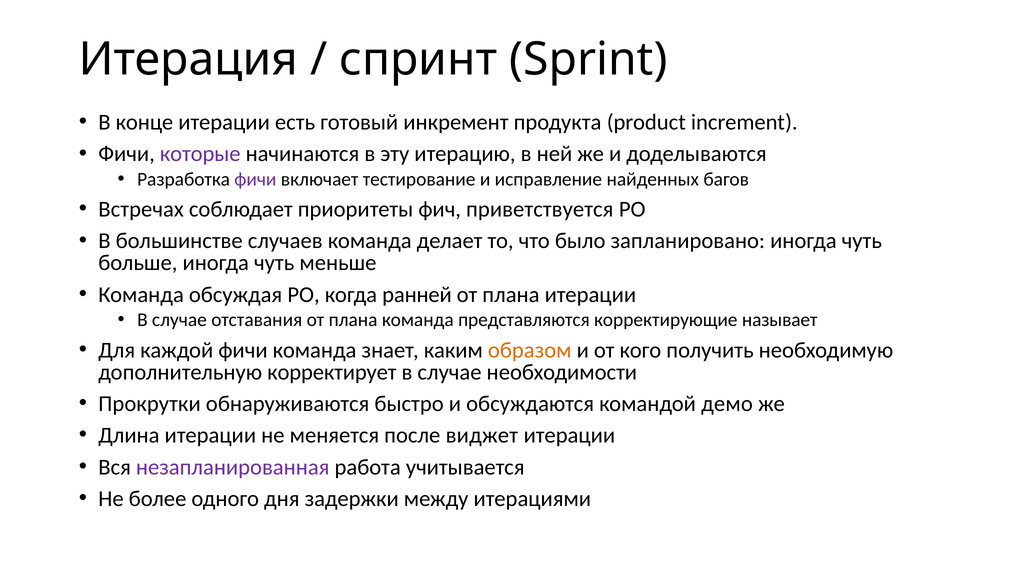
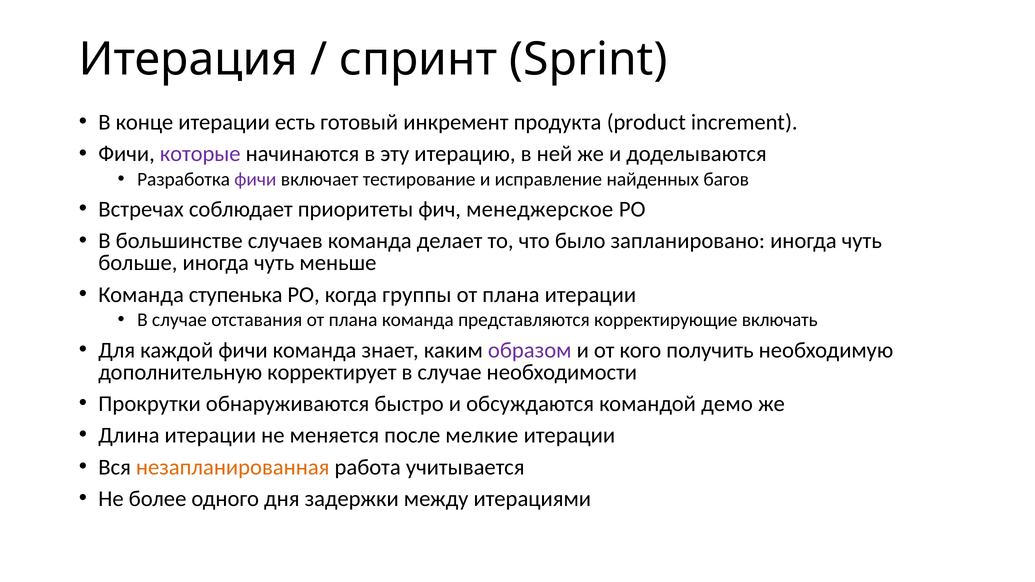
приветствуется: приветствуется -> менеджерское
обсуждая: обсуждая -> ступенька
ранней: ранней -> группы
называет: называет -> включать
образом colour: orange -> purple
виджет: виджет -> мелкие
незапланированная colour: purple -> orange
